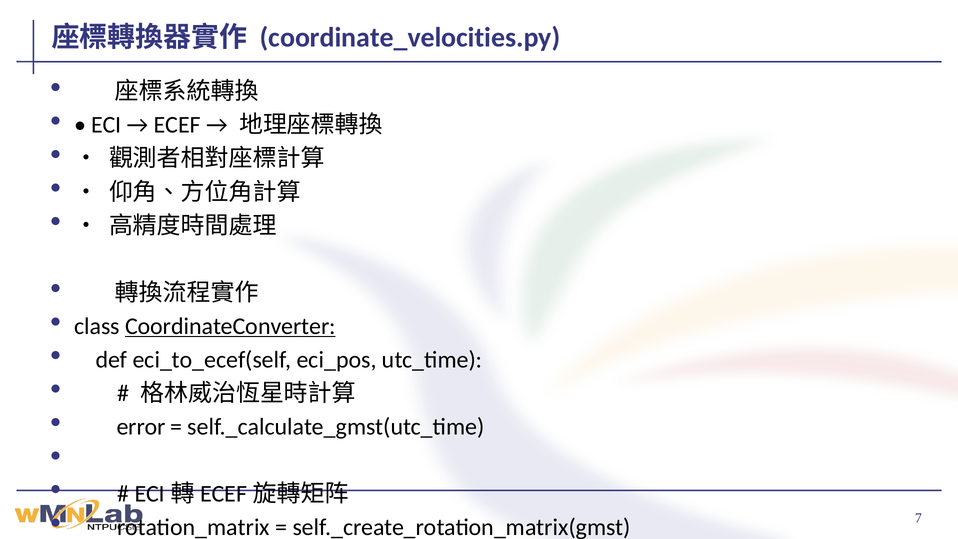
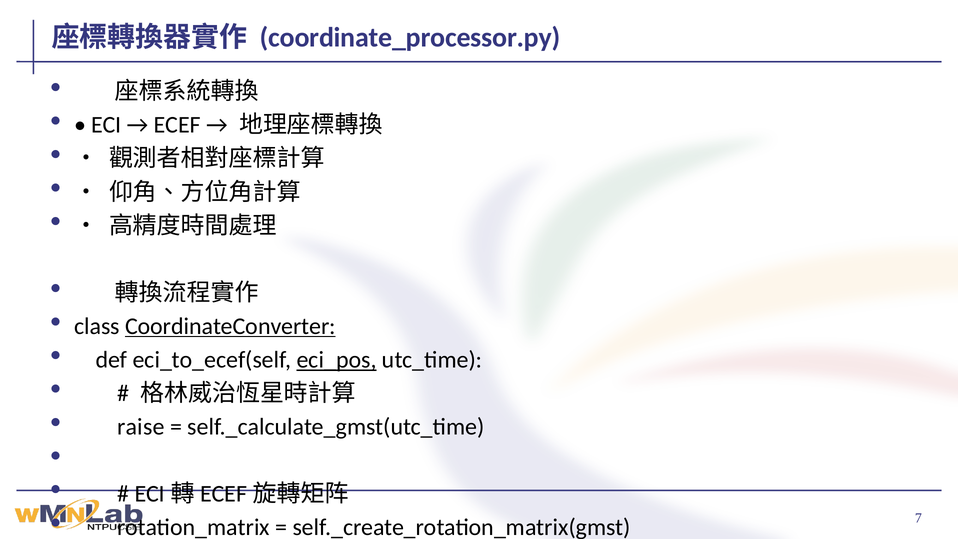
coordinate_velocities.py: coordinate_velocities.py -> coordinate_processor.py
eci_pos at (337, 360) underline: none -> present
error: error -> raise
